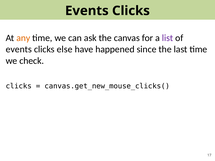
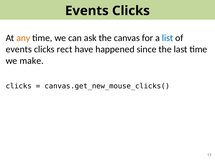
list colour: purple -> blue
else: else -> rect
check: check -> make
